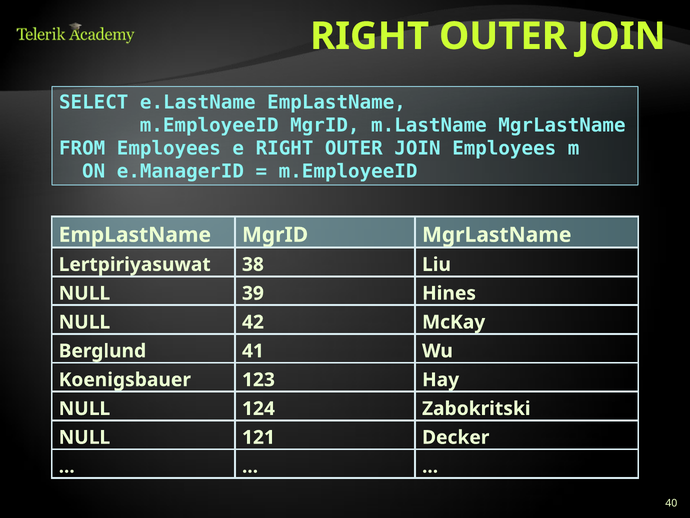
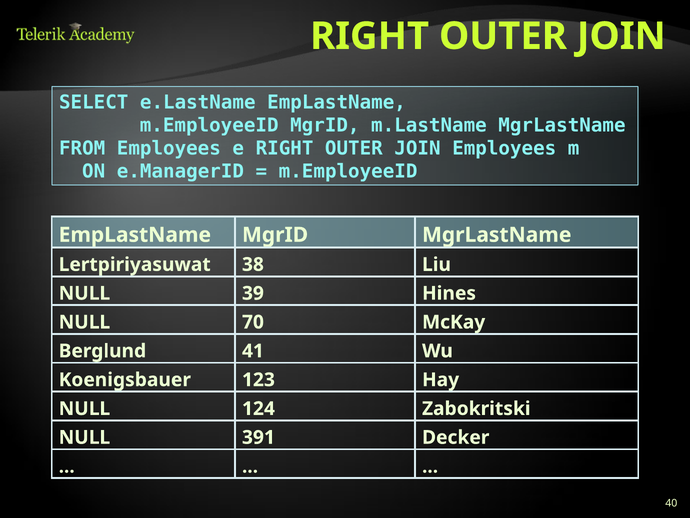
42: 42 -> 70
121: 121 -> 391
